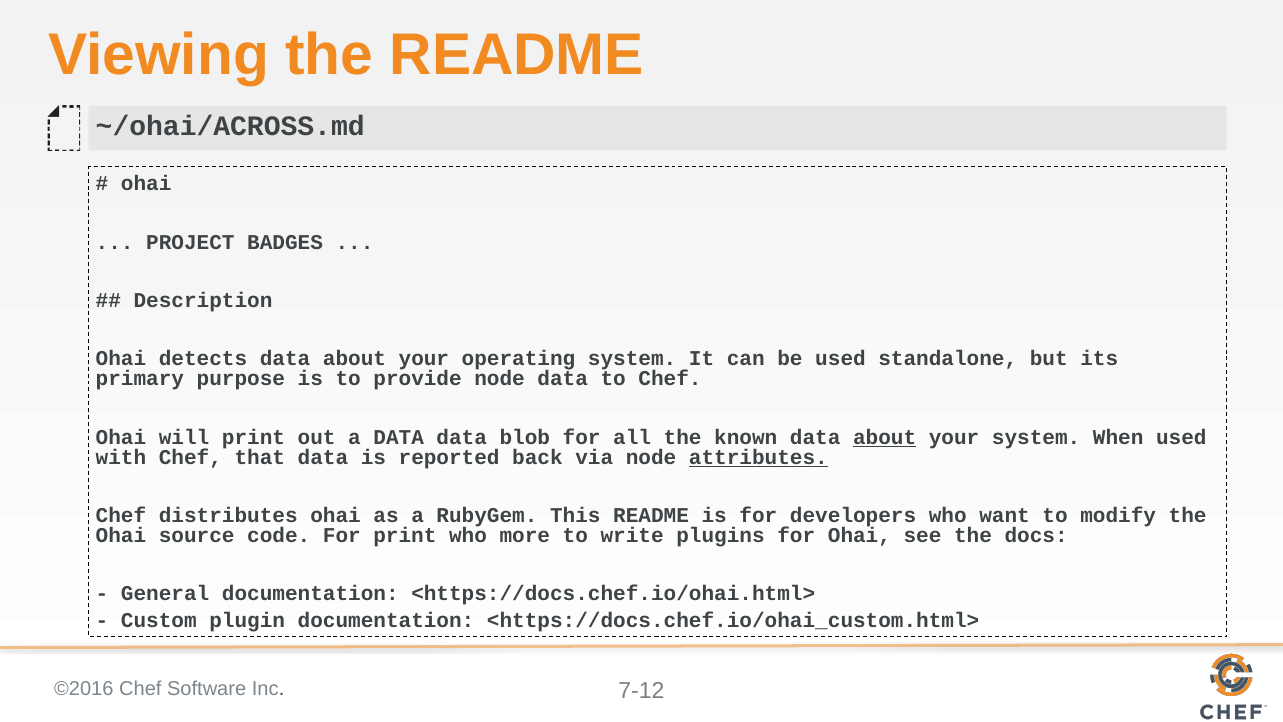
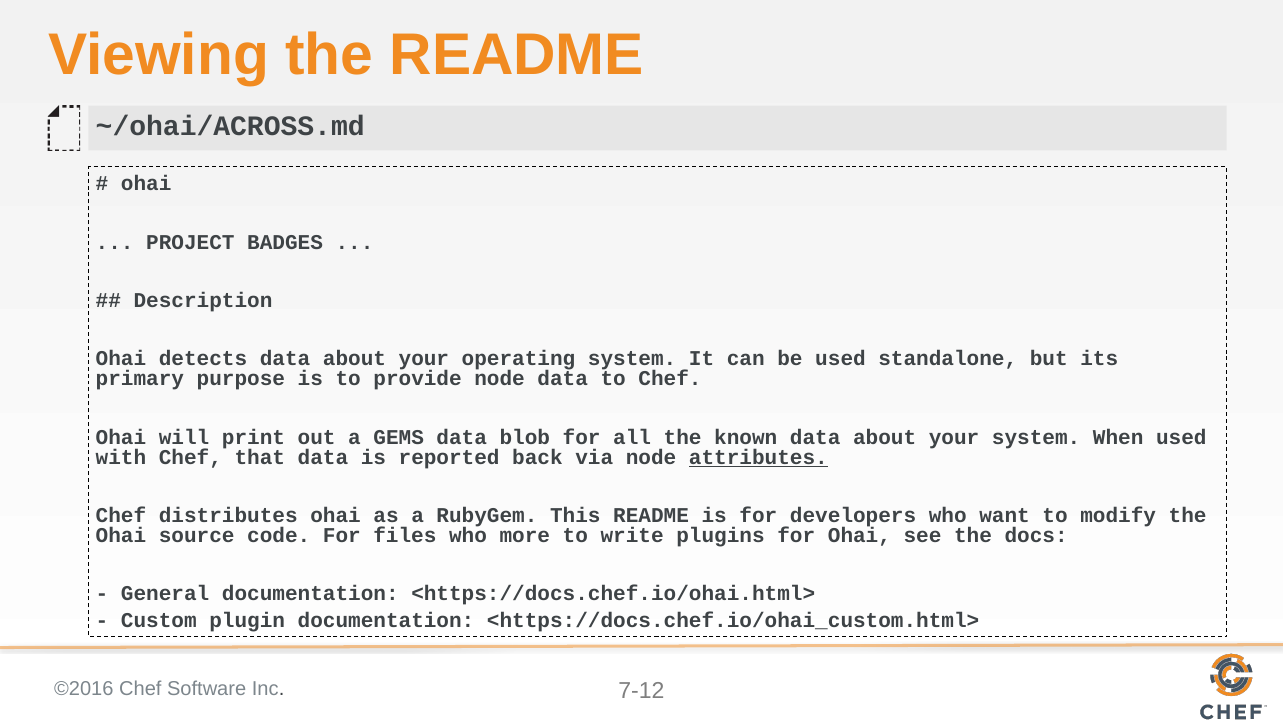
a DATA: DATA -> GEMS
about at (885, 437) underline: present -> none
For print: print -> files
